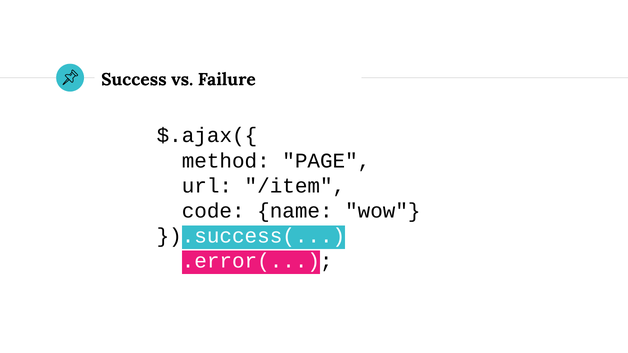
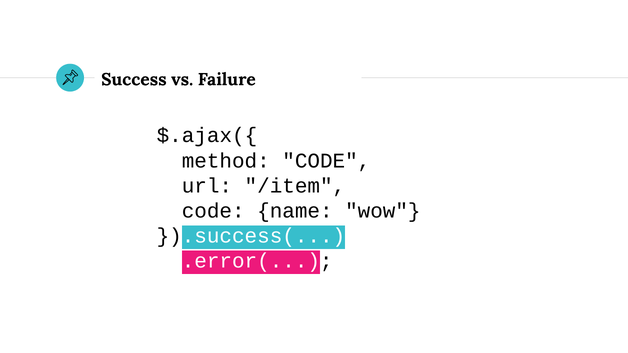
method PAGE: PAGE -> CODE
